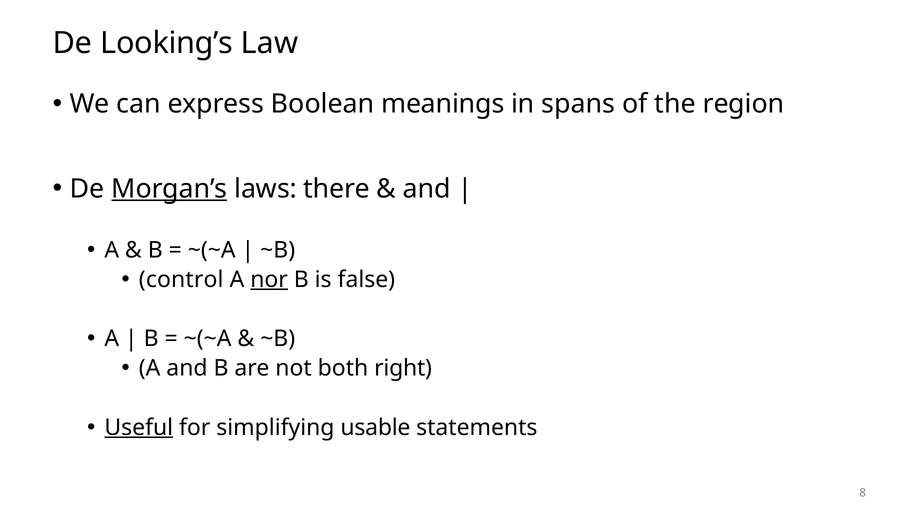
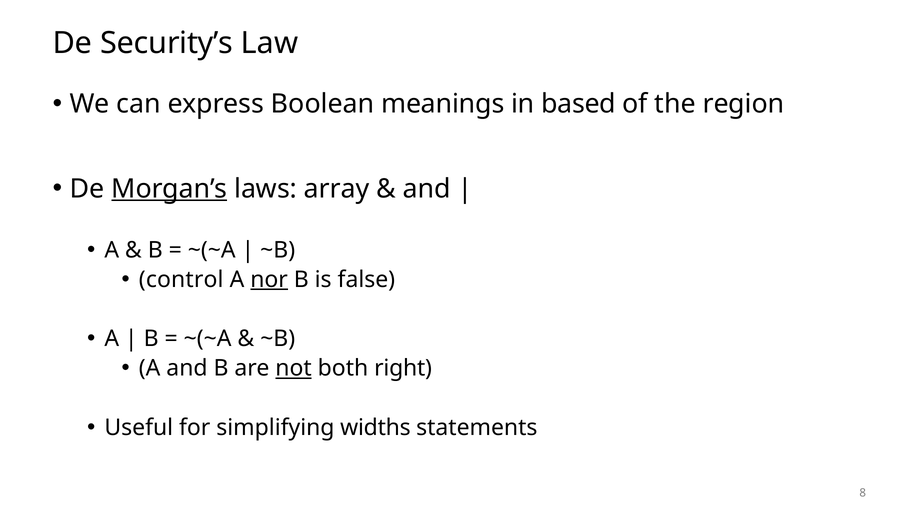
Looking’s: Looking’s -> Security’s
spans: spans -> based
there: there -> array
not underline: none -> present
Useful underline: present -> none
usable: usable -> widths
